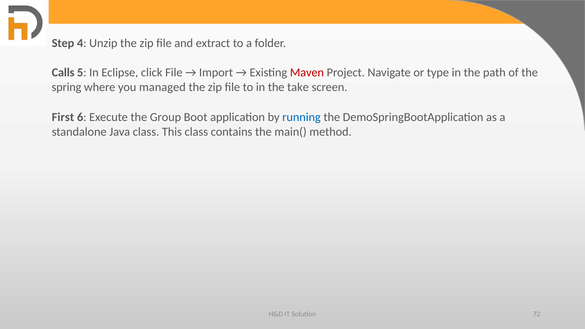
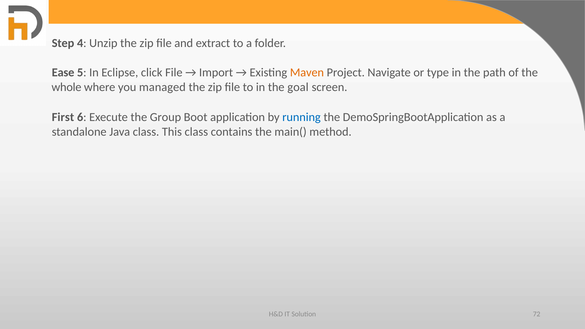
Calls: Calls -> Ease
Maven colour: red -> orange
spring: spring -> whole
take: take -> goal
